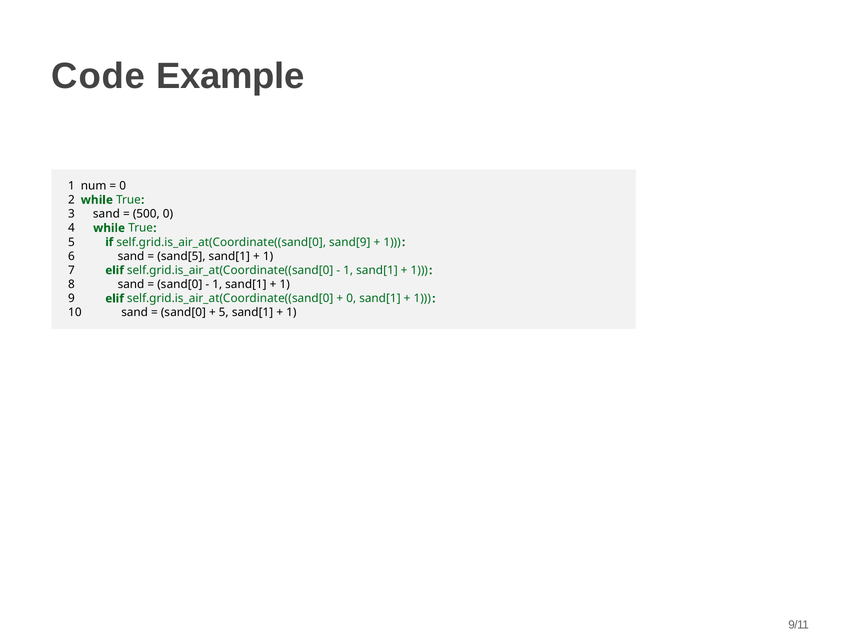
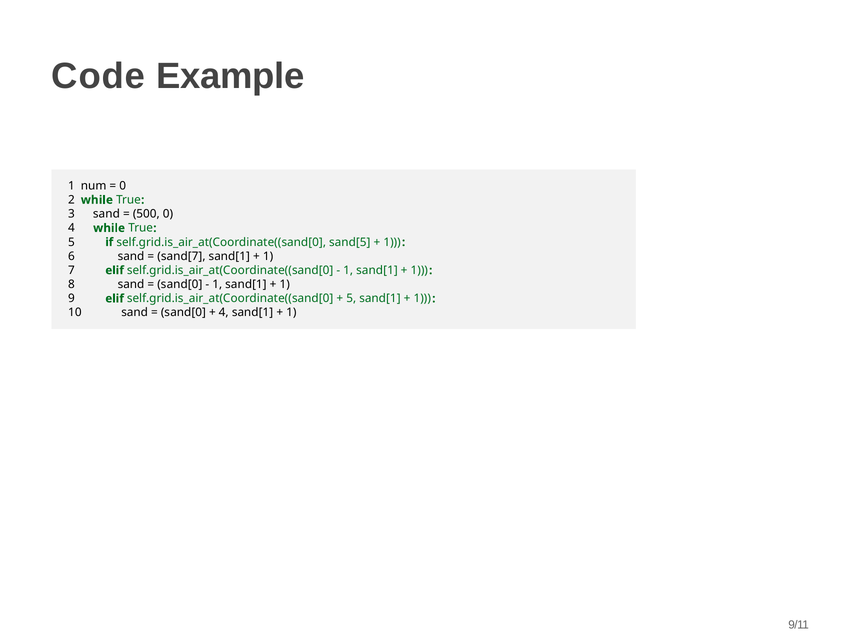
sand[9: sand[9 -> sand[5
sand[5: sand[5 -> sand[7
0 at (351, 298): 0 -> 5
5 at (224, 313): 5 -> 4
